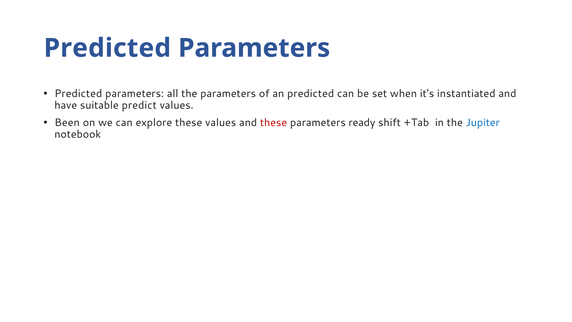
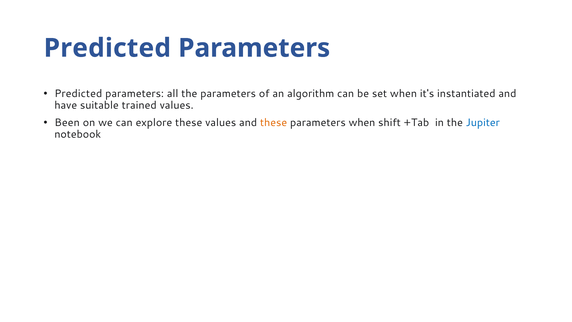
an predicted: predicted -> algorithm
predict: predict -> trained
these at (274, 123) colour: red -> orange
parameters ready: ready -> when
